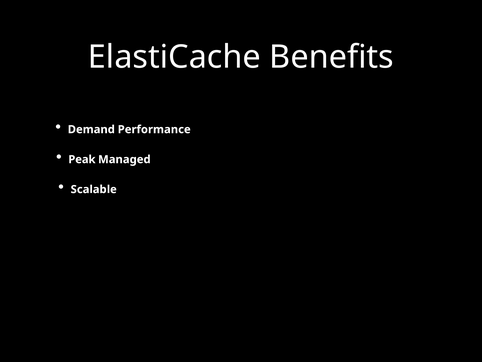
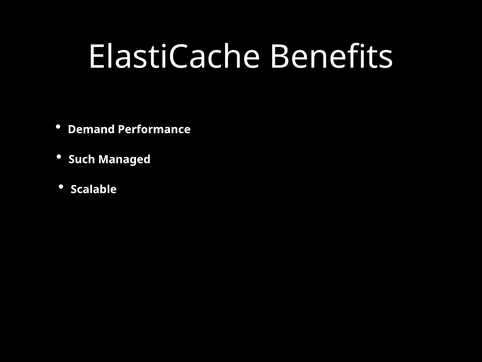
Peak: Peak -> Such
